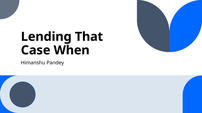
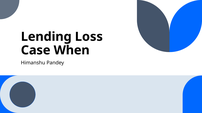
That: That -> Loss
